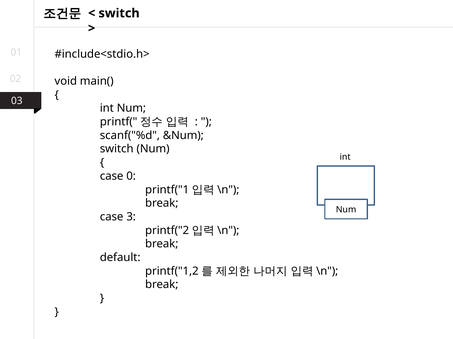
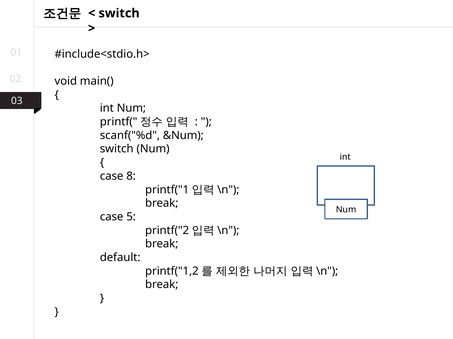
0: 0 -> 8
3: 3 -> 5
